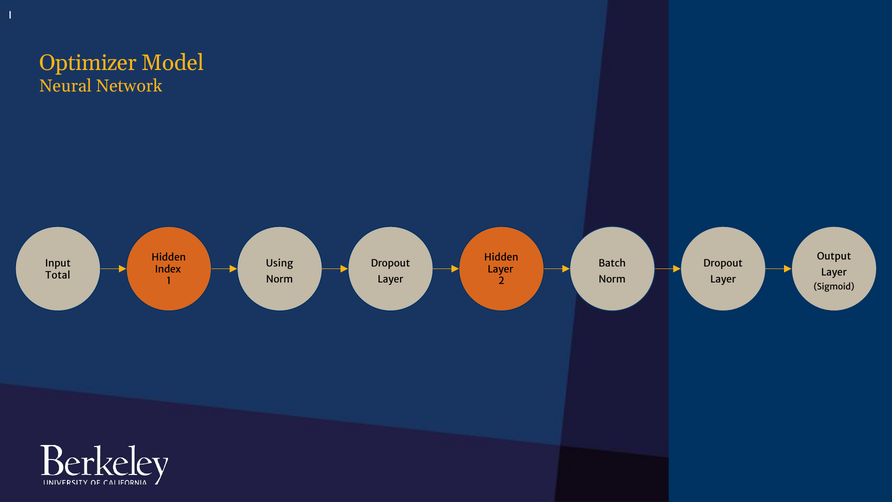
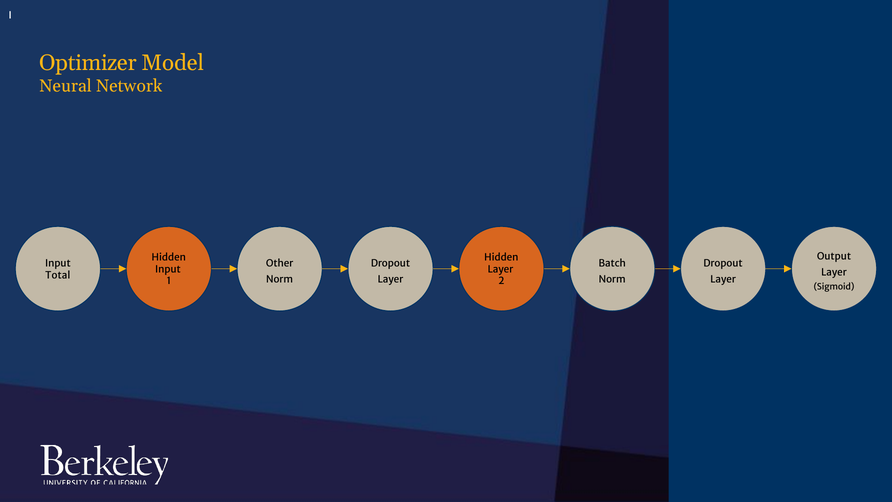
Using: Using -> Other
Index at (168, 269): Index -> Input
